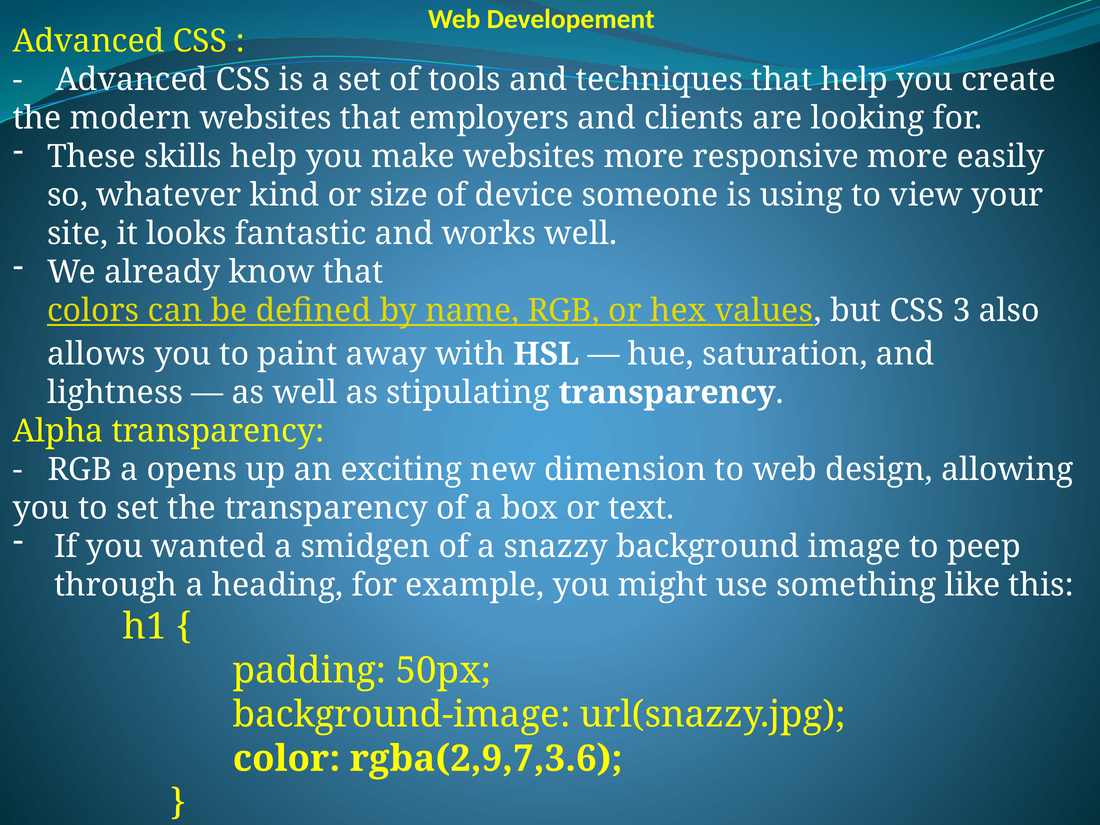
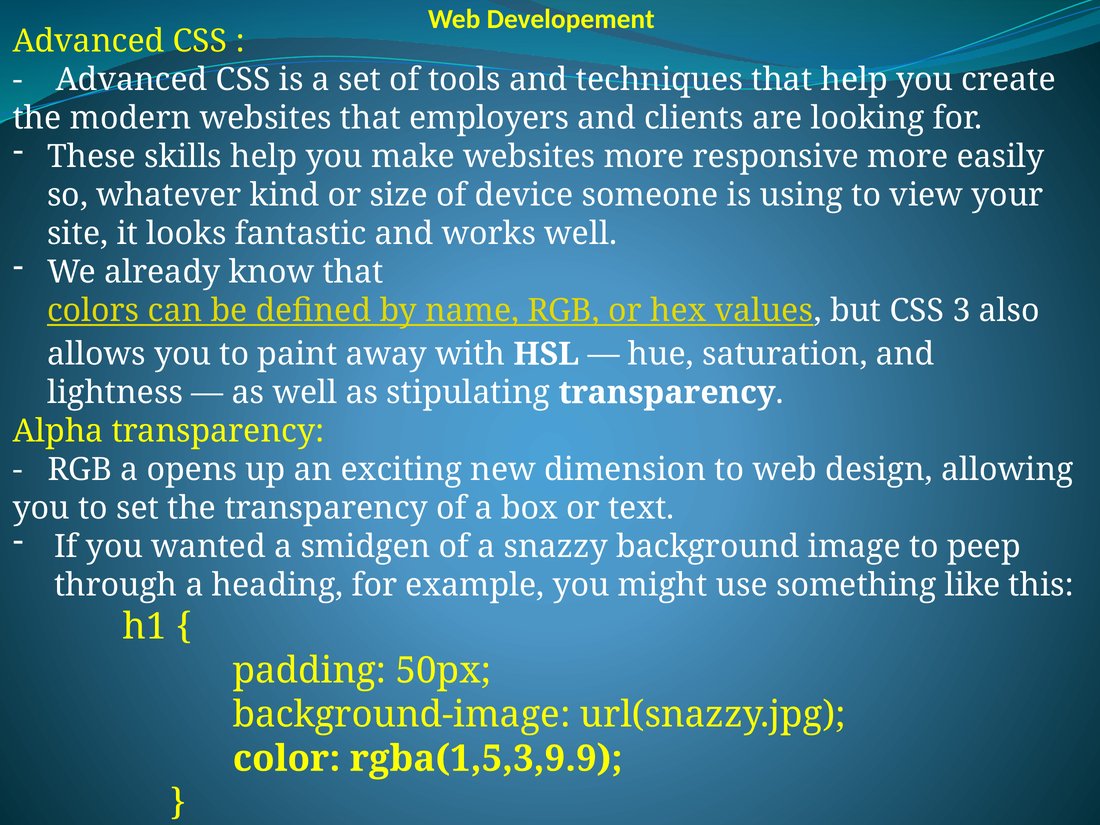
rgba(2,9,7,3.6: rgba(2,9,7,3.6 -> rgba(1,5,3,9.9
